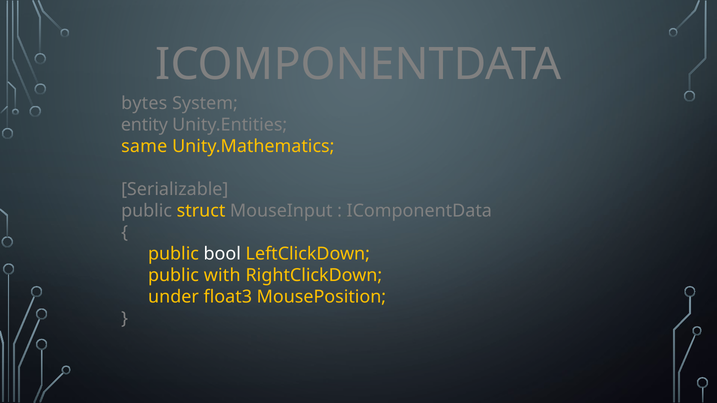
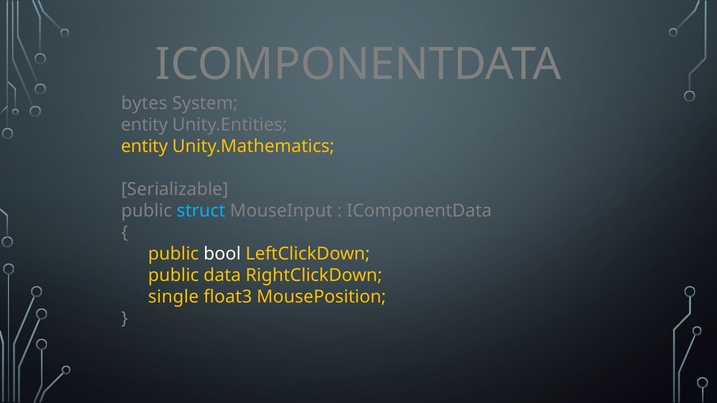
same at (144, 146): same -> entity
struct colour: yellow -> light blue
with: with -> data
under: under -> single
